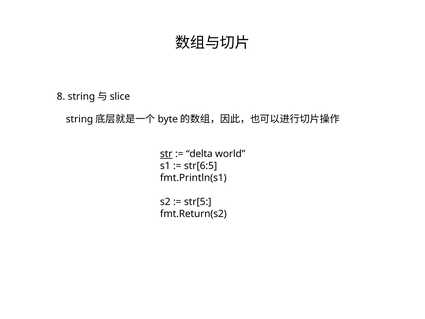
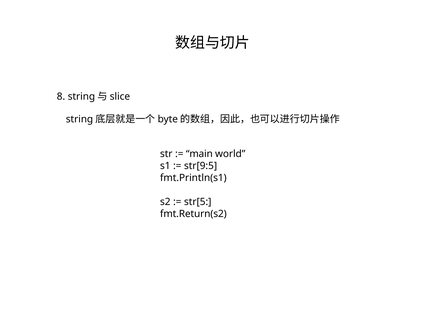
str underline: present -> none
delta: delta -> main
str[6:5: str[6:5 -> str[9:5
